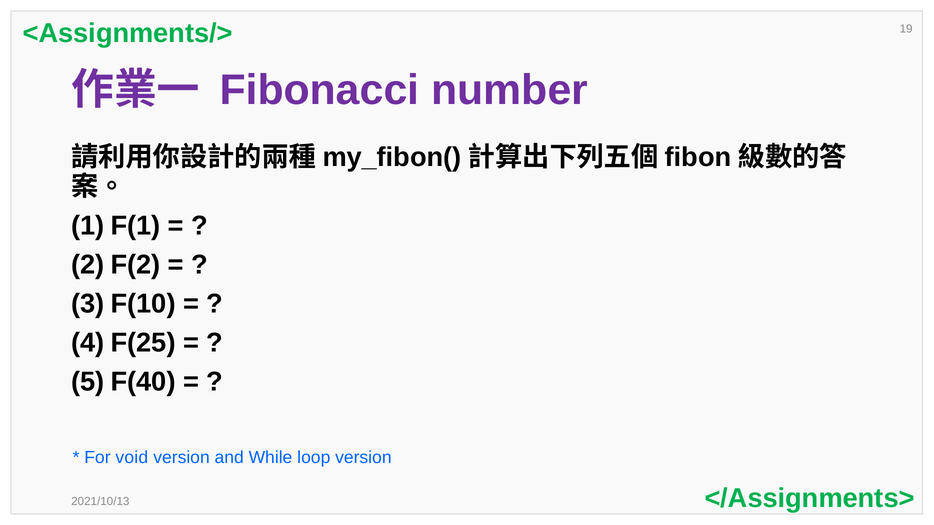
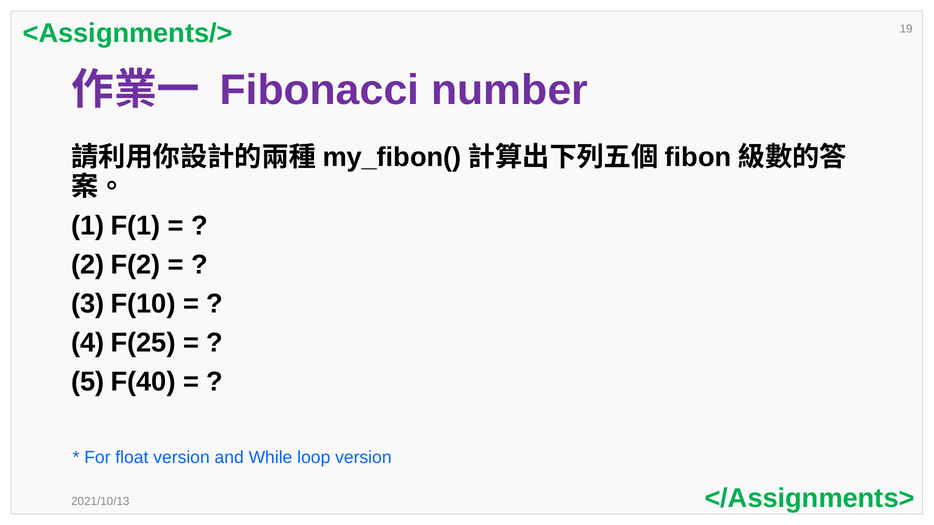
void: void -> float
